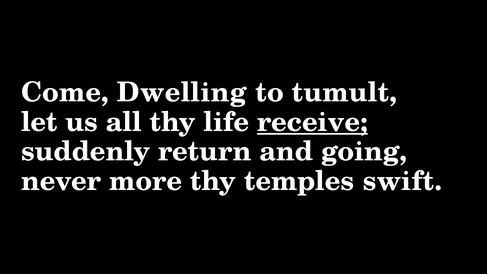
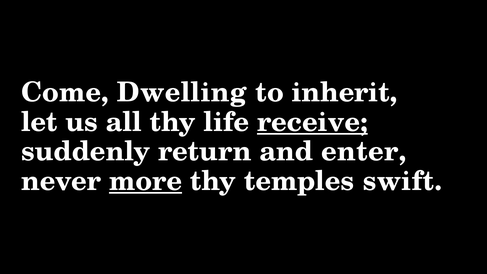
tumult: tumult -> inherit
going: going -> enter
more underline: none -> present
